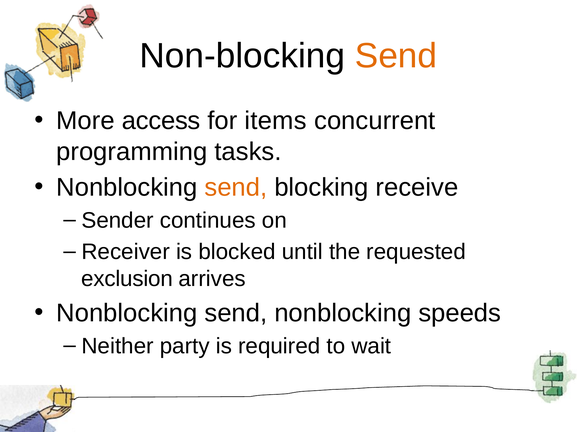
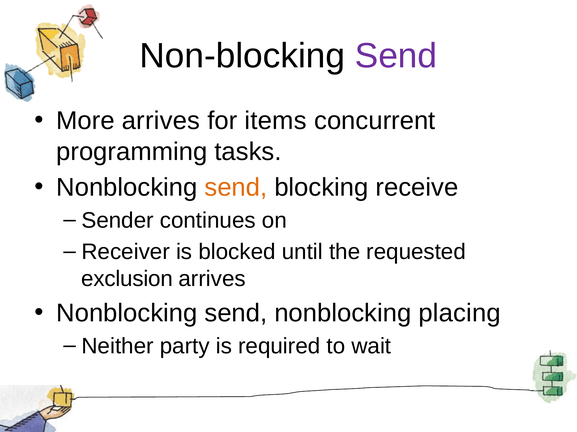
Send at (396, 56) colour: orange -> purple
More access: access -> arrives
speeds: speeds -> placing
